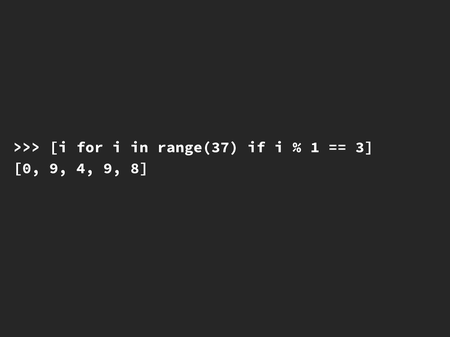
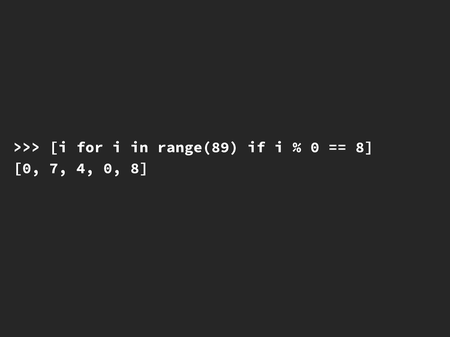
range(37: range(37 -> range(89
1 at (315, 148): 1 -> 0
3 at (364, 148): 3 -> 8
0 9: 9 -> 7
4 9: 9 -> 0
